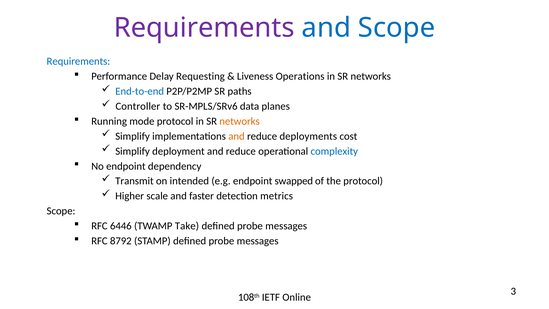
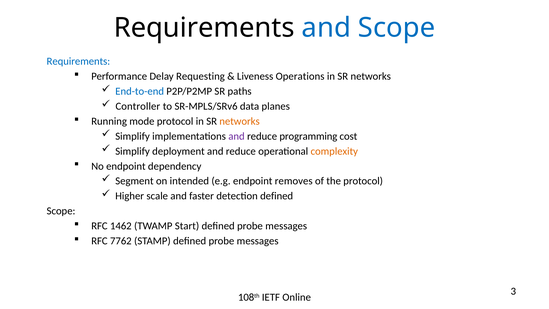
Requirements at (204, 28) colour: purple -> black
and at (237, 136) colour: orange -> purple
deployments: deployments -> programming
complexity colour: blue -> orange
Transmit: Transmit -> Segment
swapped: swapped -> removes
detection metrics: metrics -> defined
6446: 6446 -> 1462
Take: Take -> Start
8792: 8792 -> 7762
